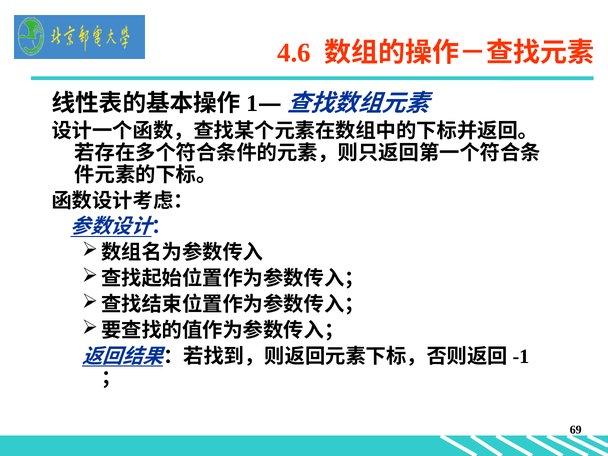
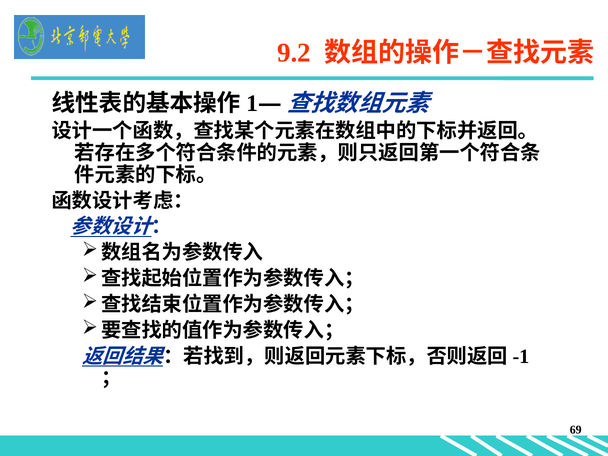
4.6: 4.6 -> 9.2
